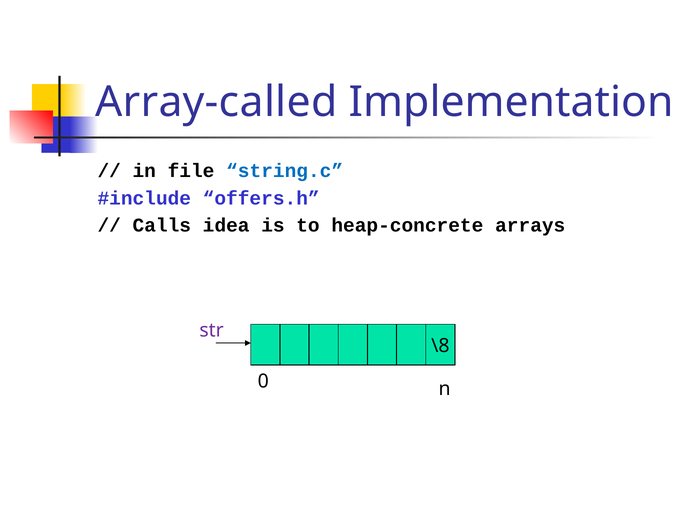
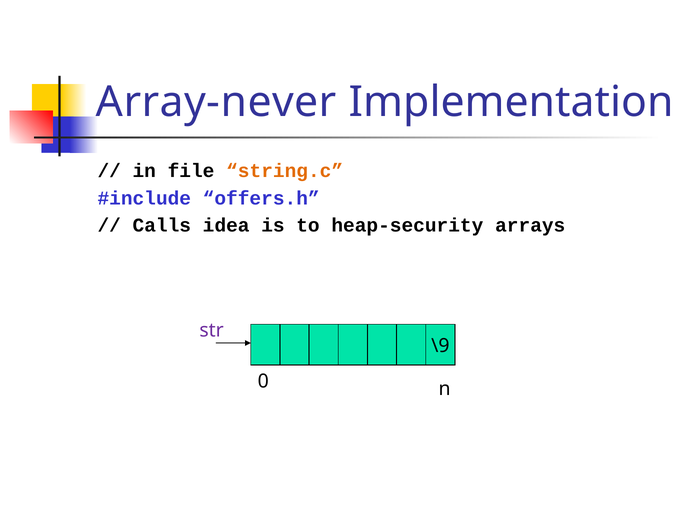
Array-called: Array-called -> Array-never
string.c colour: blue -> orange
heap-concrete: heap-concrete -> heap-security
\8: \8 -> \9
